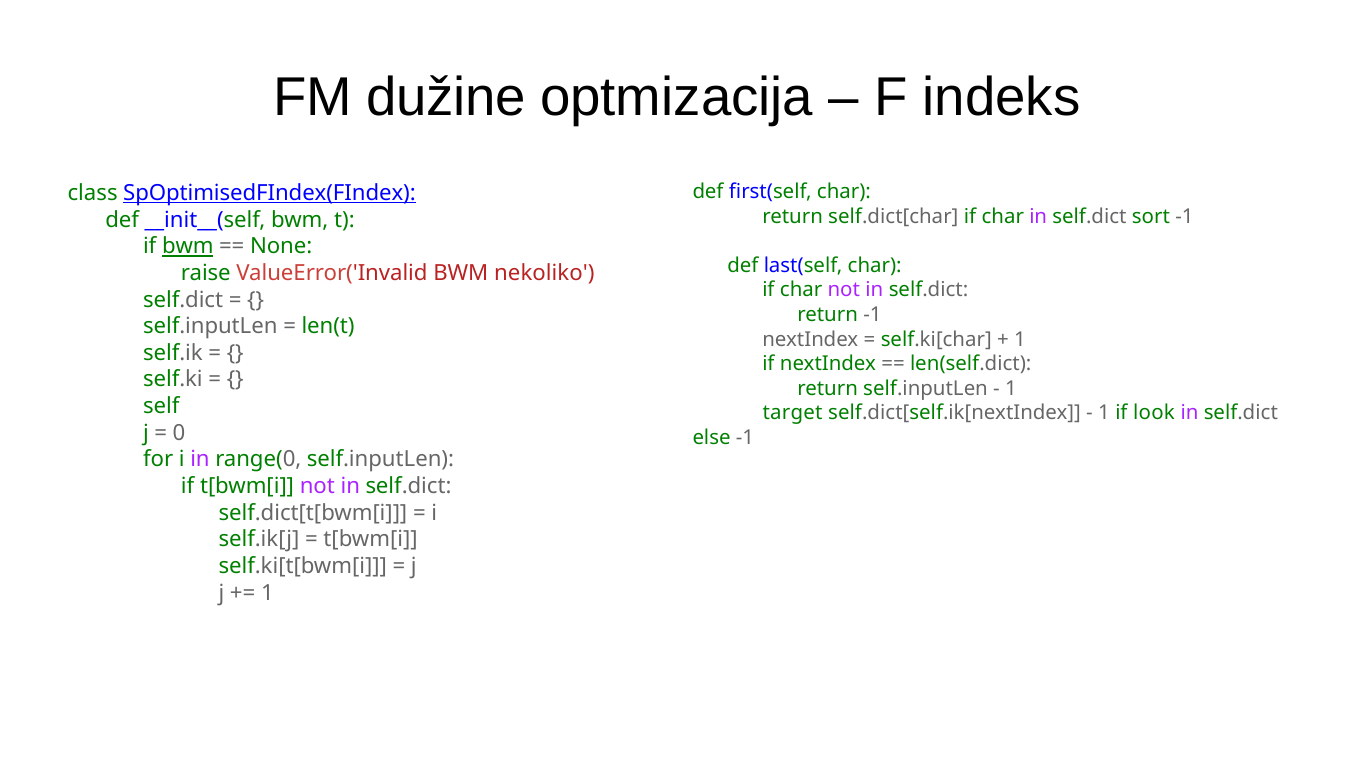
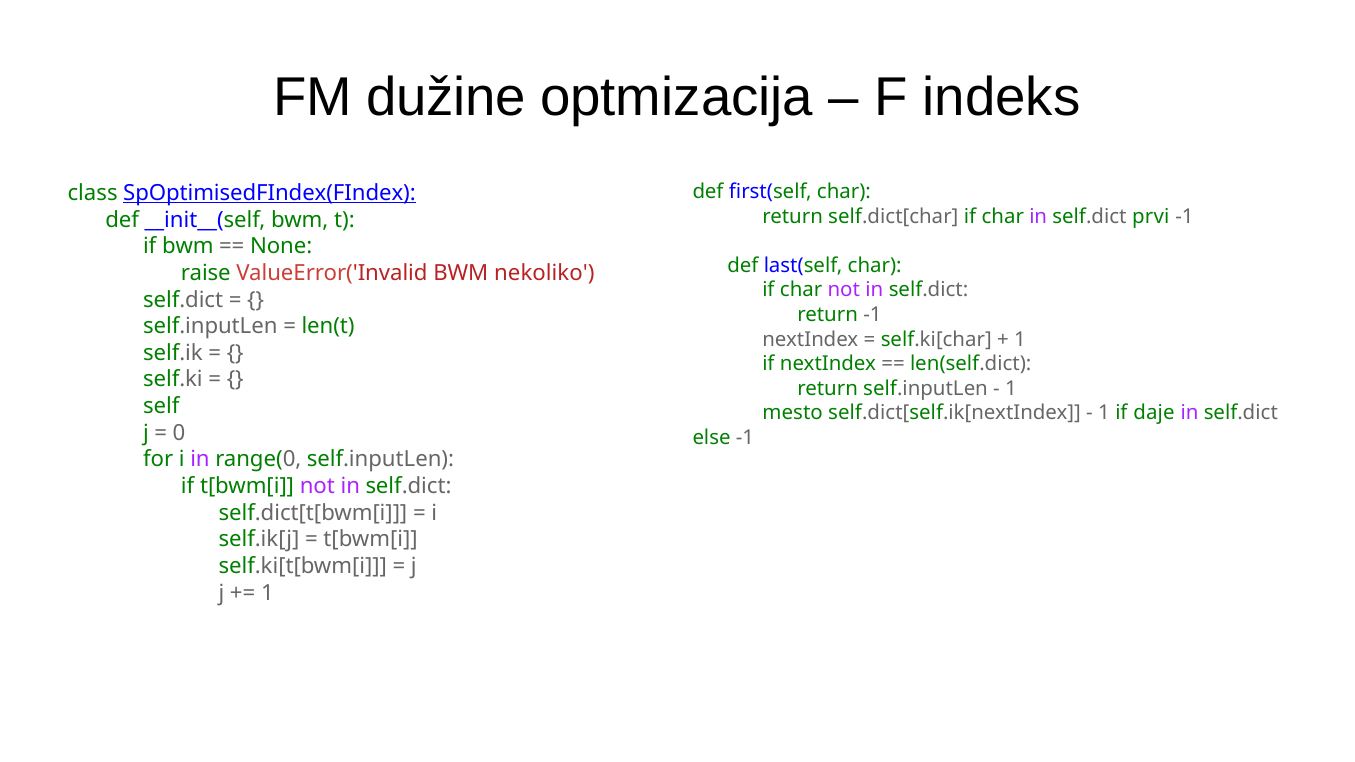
sort: sort -> prvi
bwm at (188, 246) underline: present -> none
target: target -> mesto
look: look -> daje
